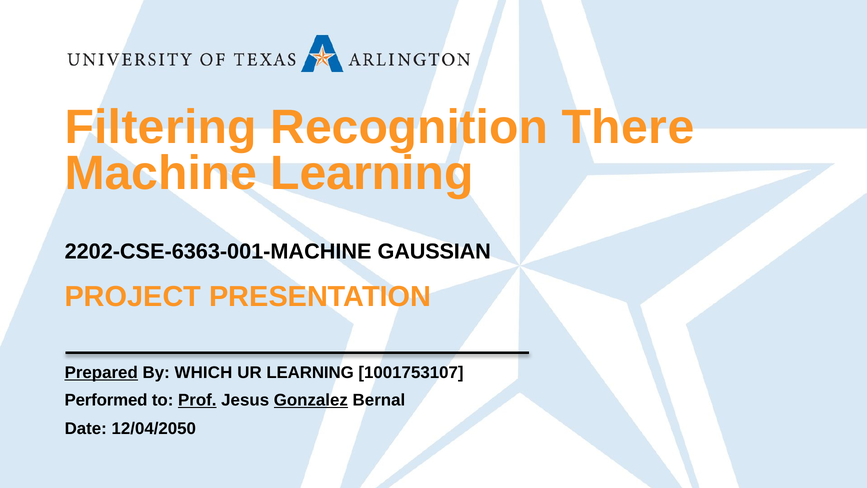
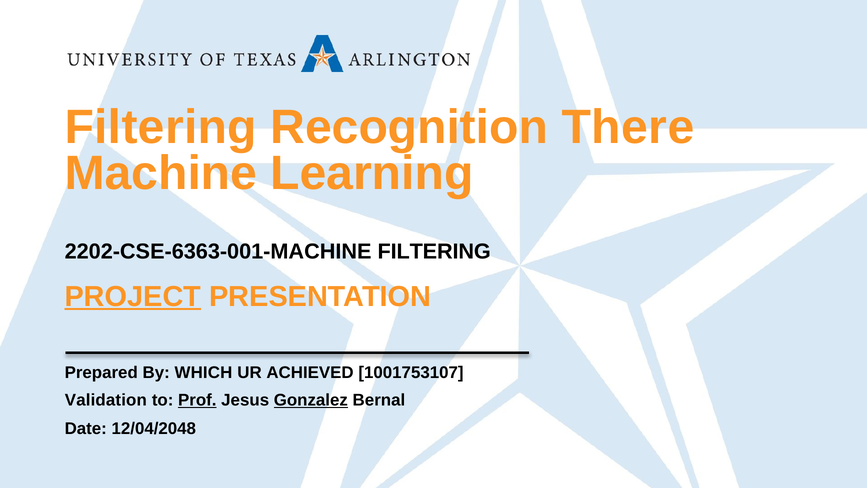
2202-CSE-6363-001-MACHINE GAUSSIAN: GAUSSIAN -> FILTERING
PROJECT underline: none -> present
Prepared underline: present -> none
UR LEARNING: LEARNING -> ACHIEVED
Performed: Performed -> Validation
12/04/2050: 12/04/2050 -> 12/04/2048
